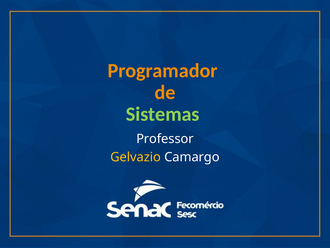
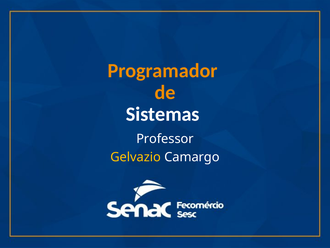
Sistemas colour: light green -> white
